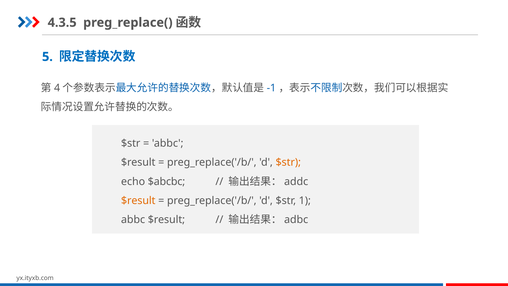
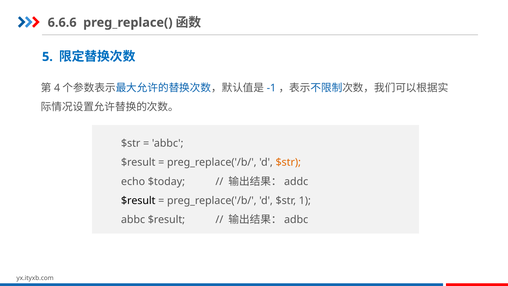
4.3.5: 4.3.5 -> 6.6.6
$abcbc: $abcbc -> $today
$result at (138, 200) colour: orange -> black
